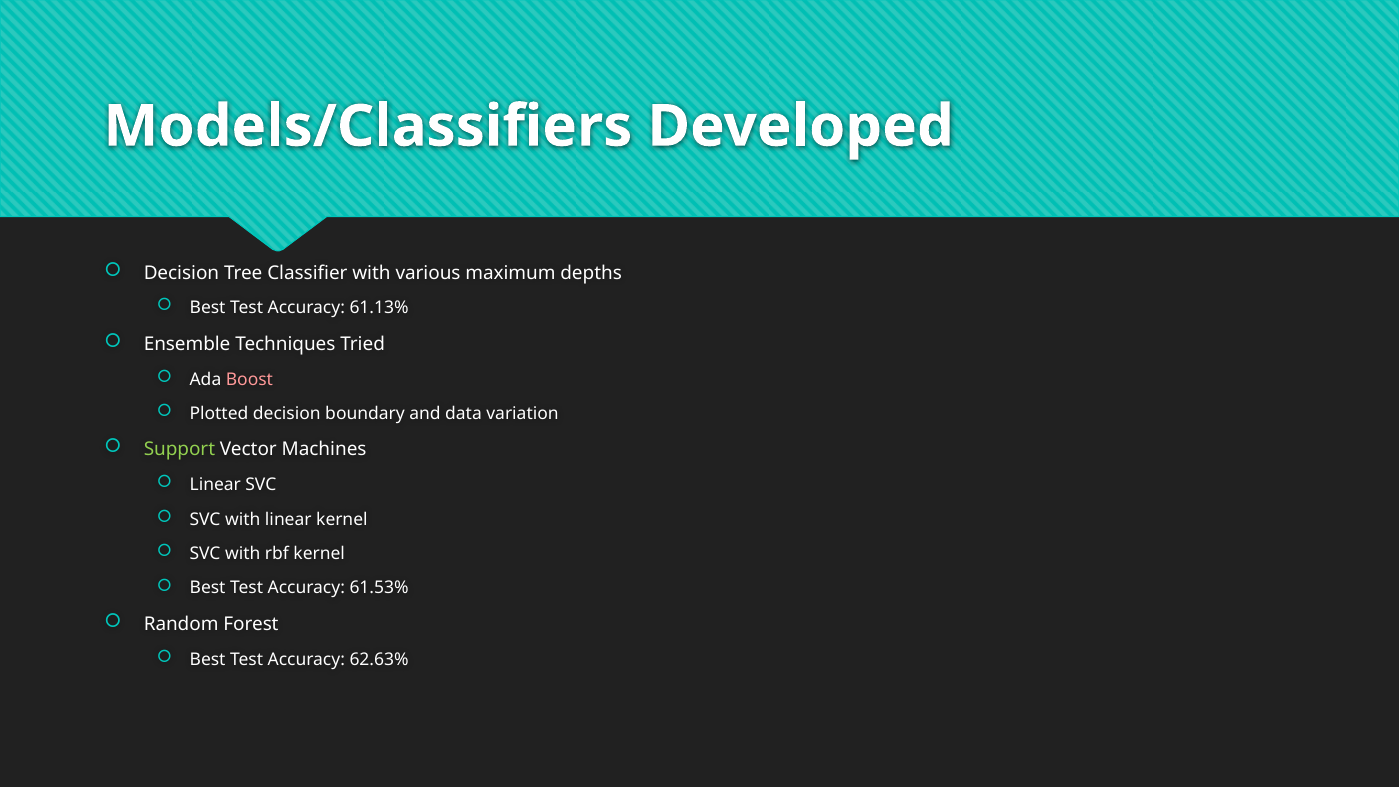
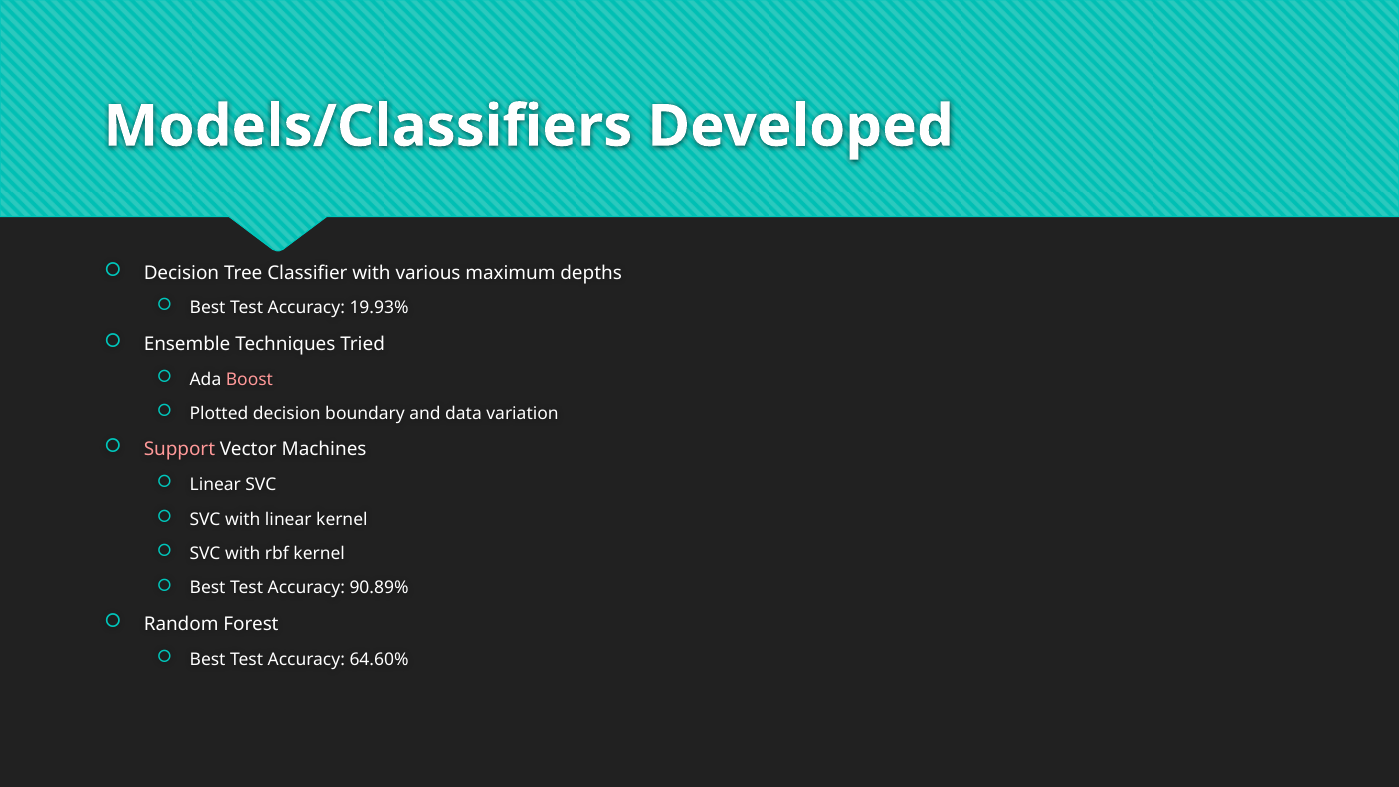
61.13%: 61.13% -> 19.93%
Support colour: light green -> pink
61.53%: 61.53% -> 90.89%
62.63%: 62.63% -> 64.60%
